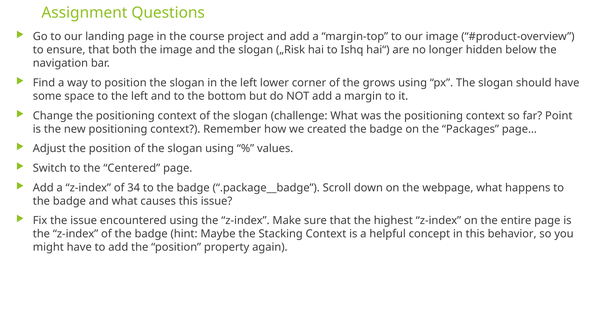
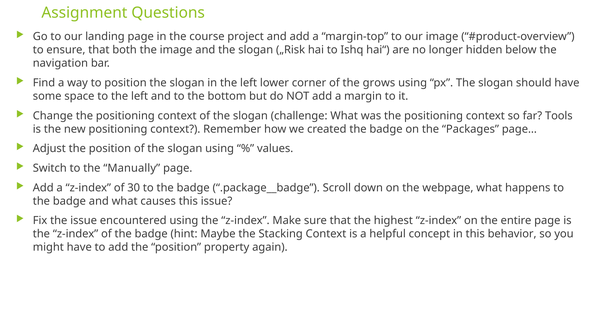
Point: Point -> Tools
Centered: Centered -> Manually
34: 34 -> 30
